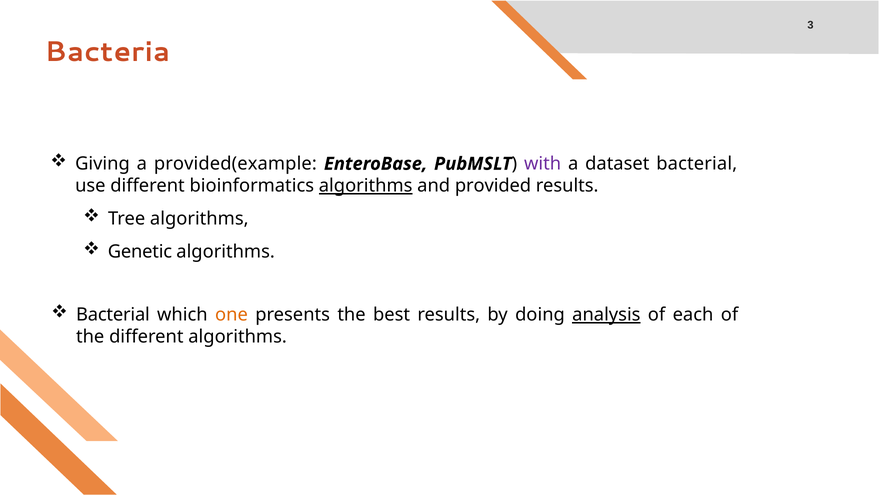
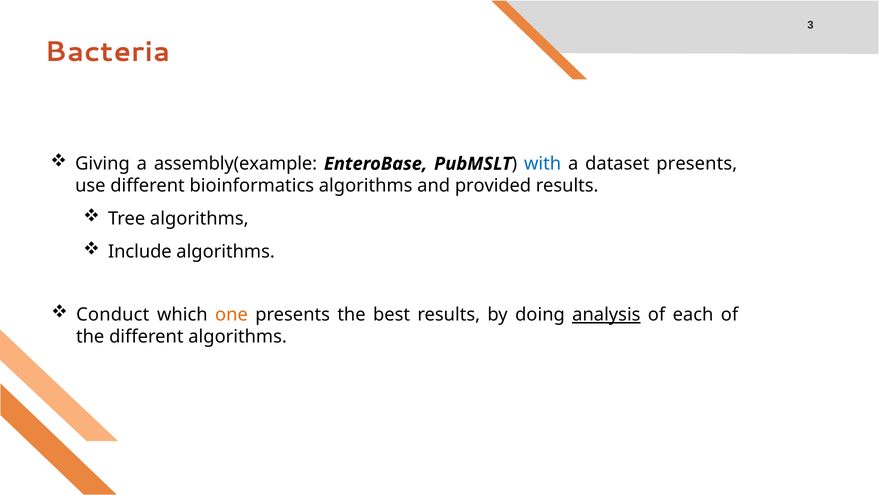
provided(example: provided(example -> assembly(example
with colour: purple -> blue
dataset bacterial: bacterial -> presents
algorithms at (366, 186) underline: present -> none
Genetic: Genetic -> Include
Bacterial at (113, 314): Bacterial -> Conduct
